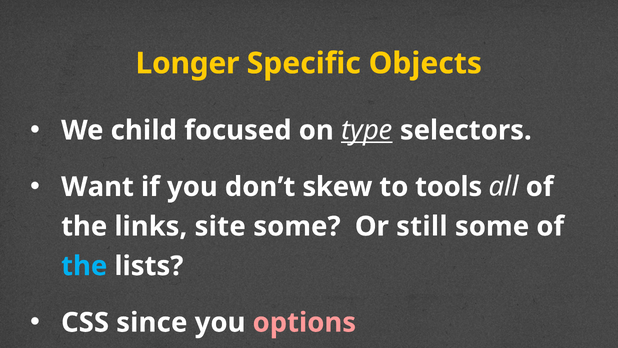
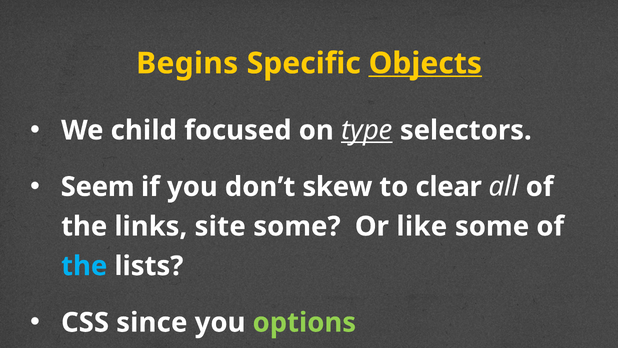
Longer: Longer -> Begins
Objects underline: none -> present
Want: Want -> Seem
tools: tools -> clear
still: still -> like
options colour: pink -> light green
